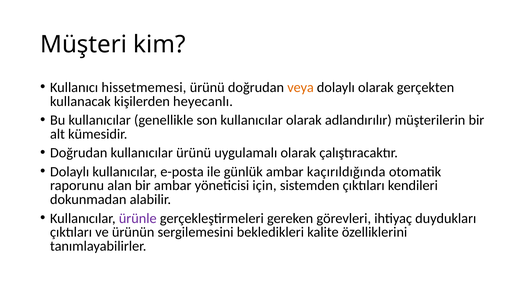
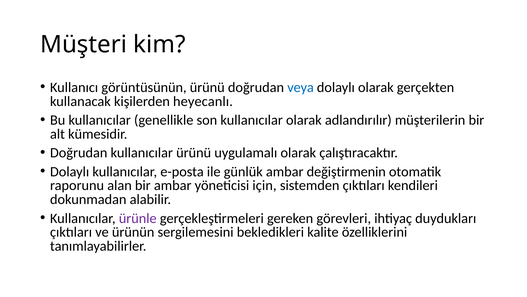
hissetmemesi: hissetmemesi -> görüntüsünün
veya colour: orange -> blue
kaçırıldığında: kaçırıldığında -> değiştirmenin
